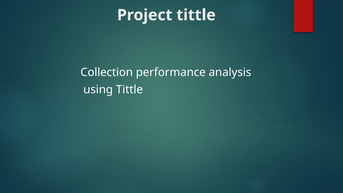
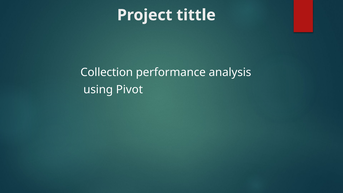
using Tittle: Tittle -> Pivot
